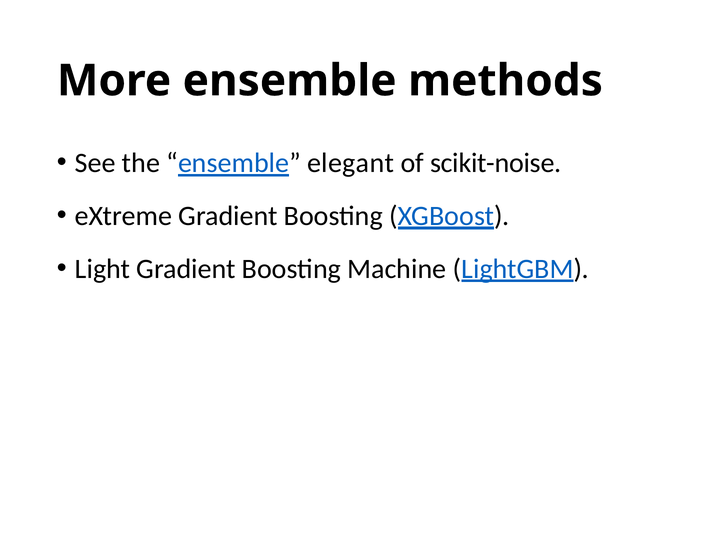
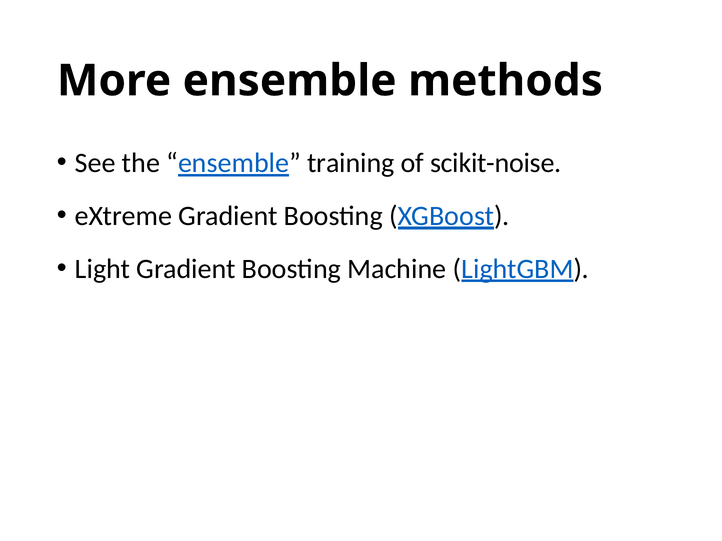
elegant: elegant -> training
